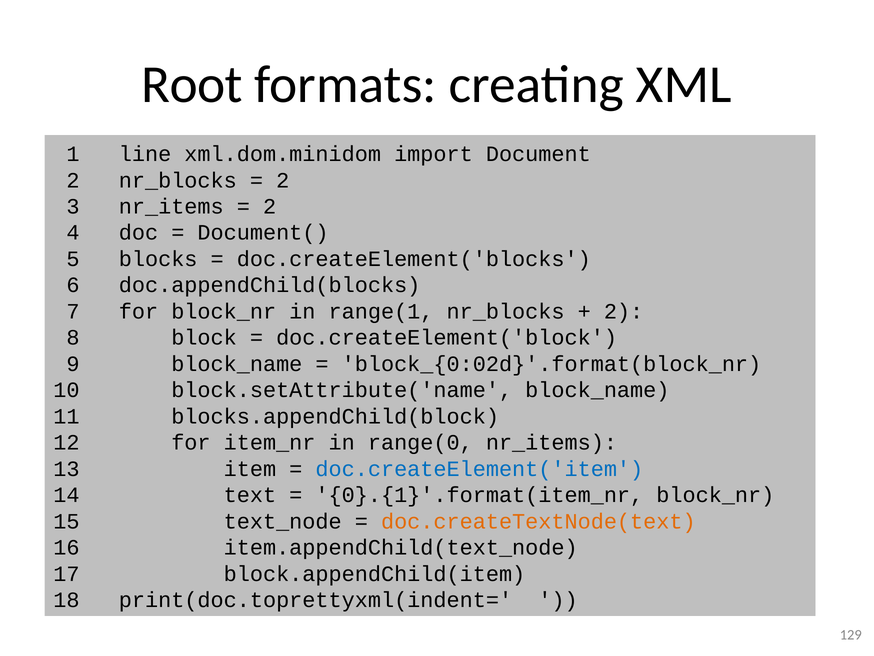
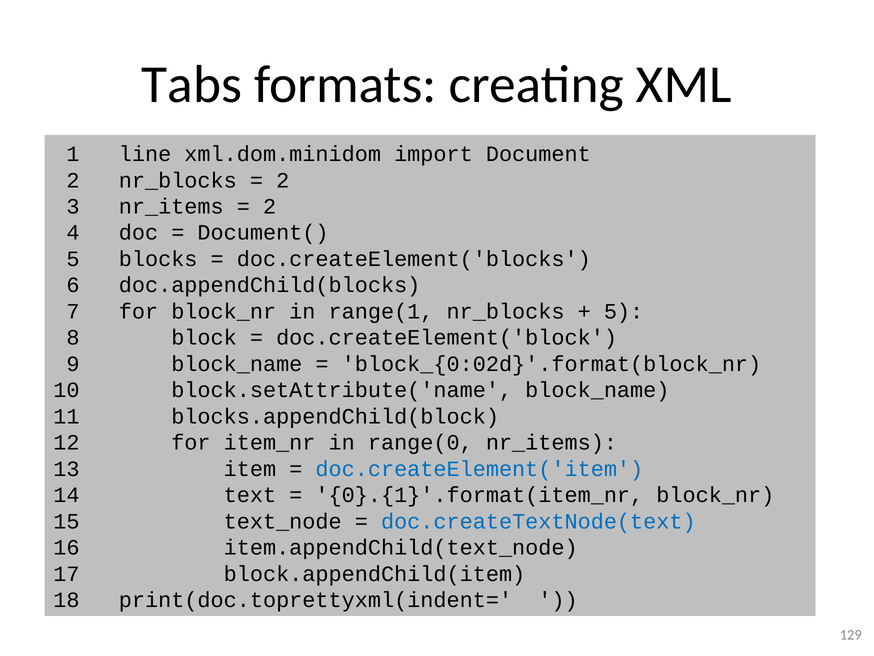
Root: Root -> Tabs
2 at (624, 311): 2 -> 5
doc.createTextNode(text colour: orange -> blue
